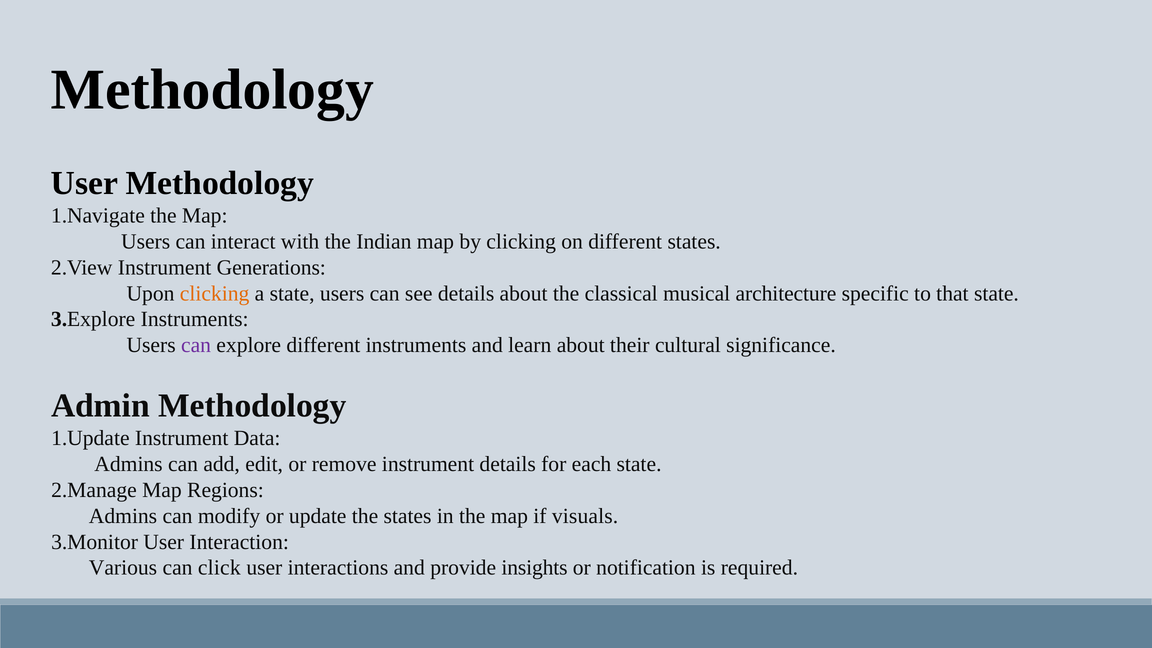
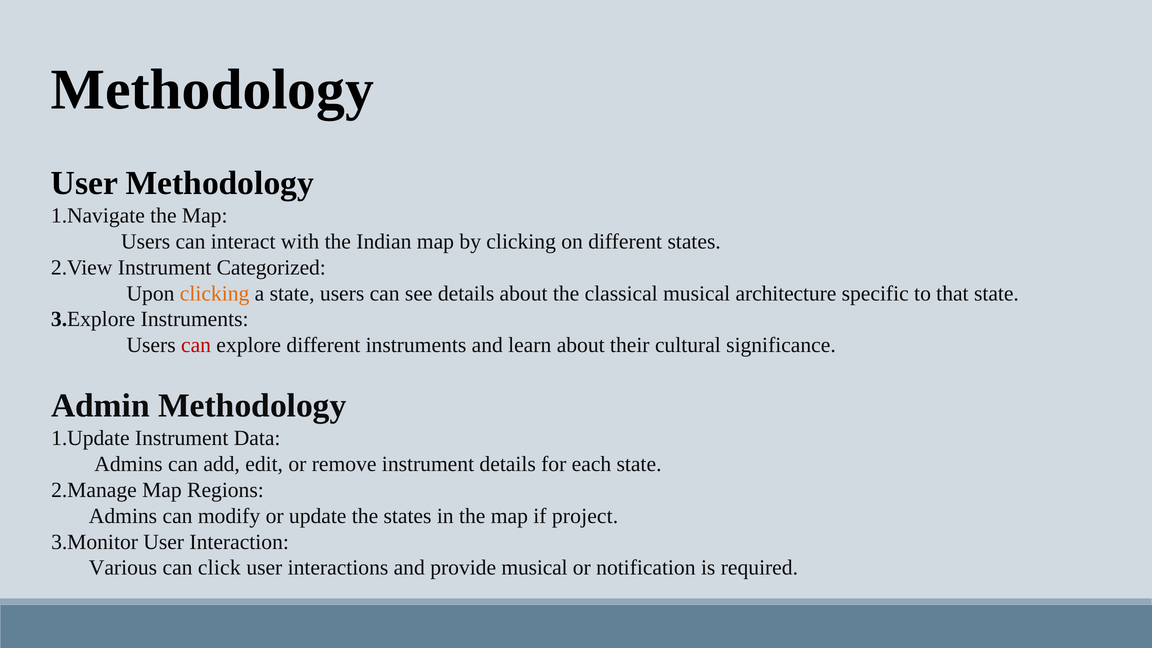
Generations: Generations -> Categorized
can at (196, 345) colour: purple -> red
visuals: visuals -> project
provide insights: insights -> musical
